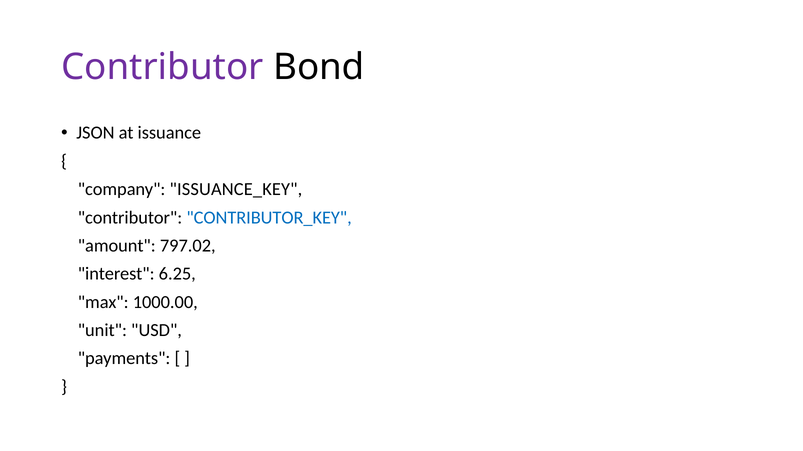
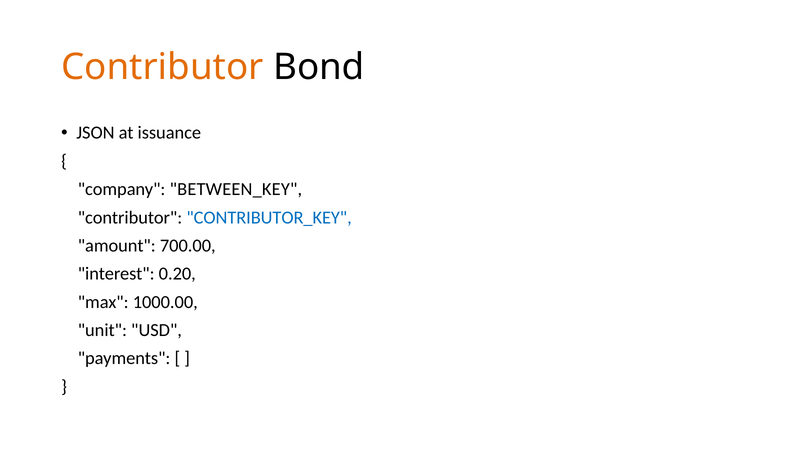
Contributor at (162, 67) colour: purple -> orange
ISSUANCE_KEY: ISSUANCE_KEY -> BETWEEN_KEY
797.02: 797.02 -> 700.00
6.25: 6.25 -> 0.20
